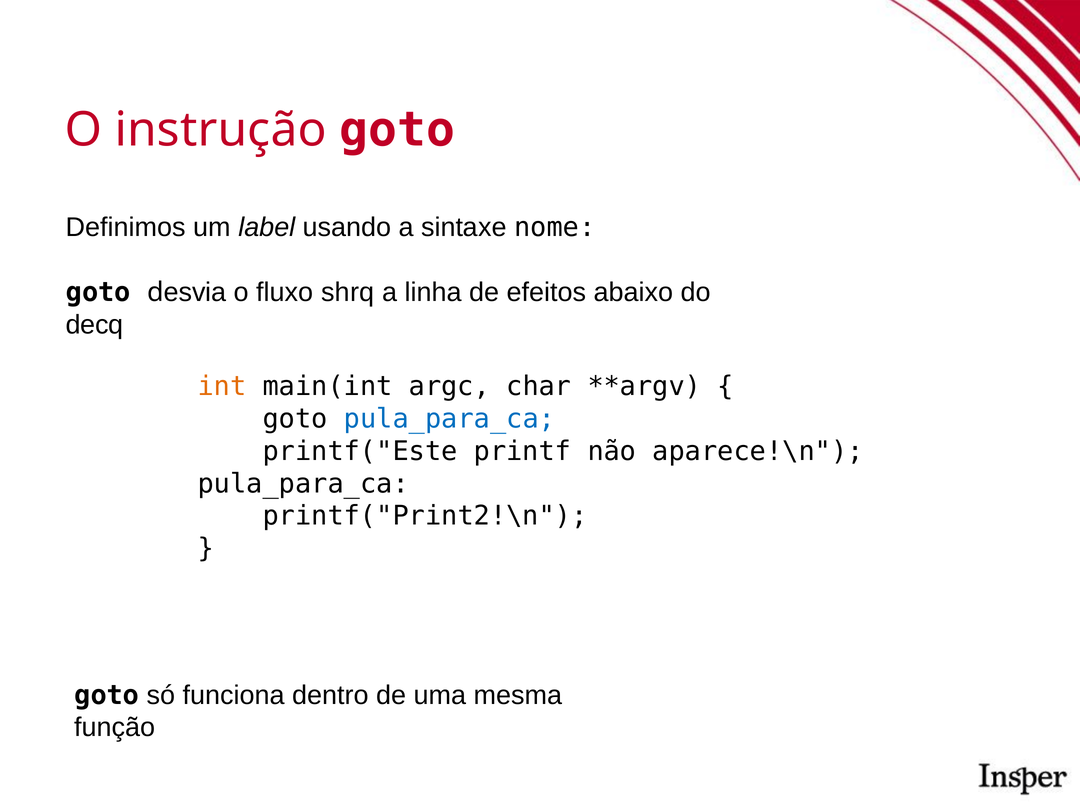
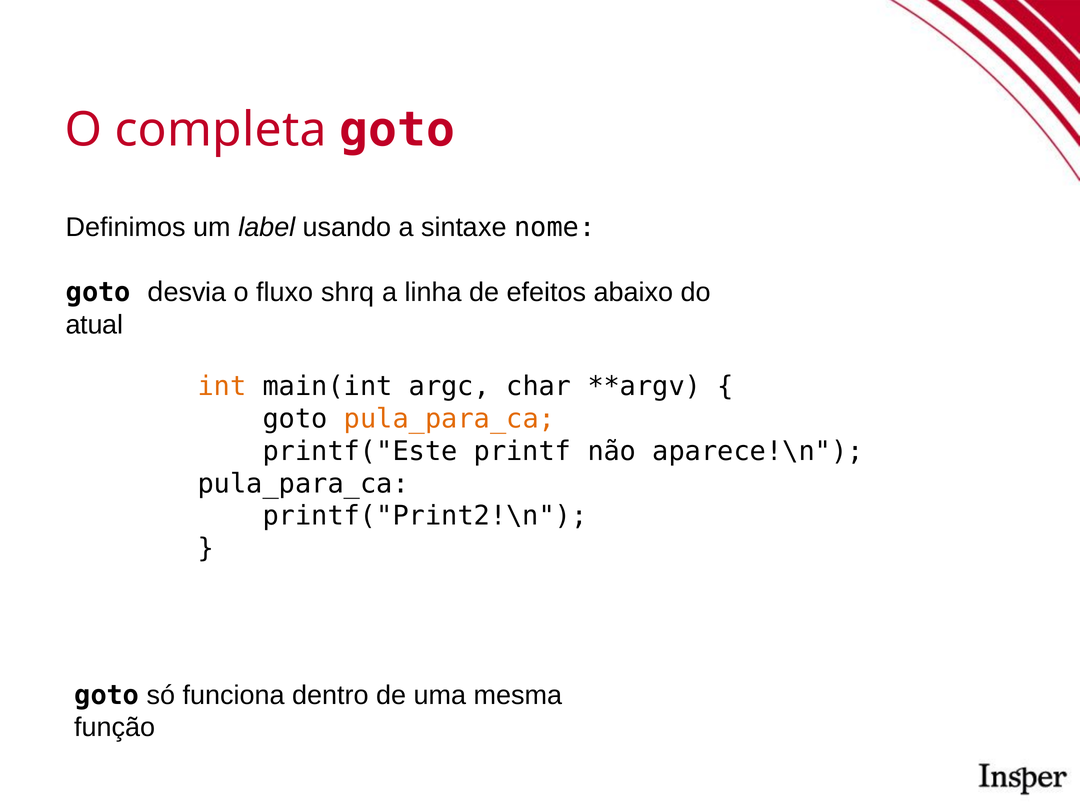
instrução: instrução -> completa
decq: decq -> atual
pula_para_ca at (449, 419) colour: blue -> orange
